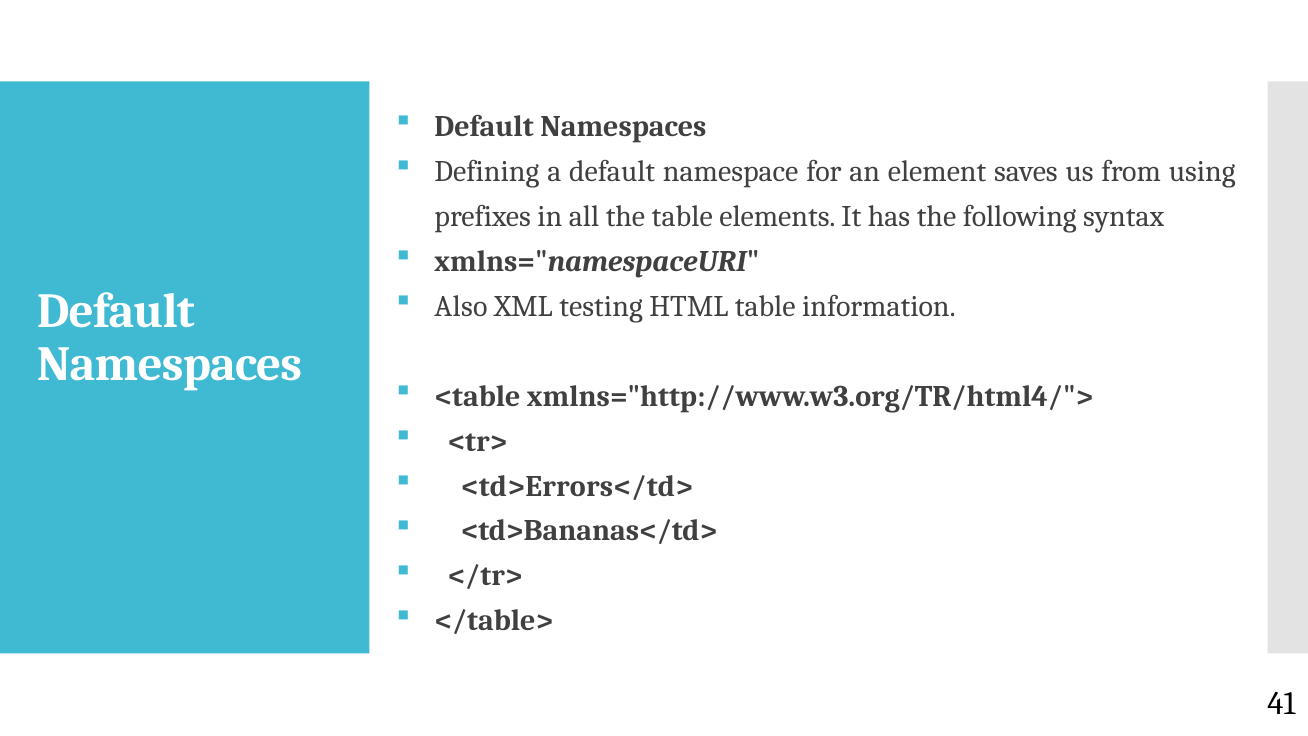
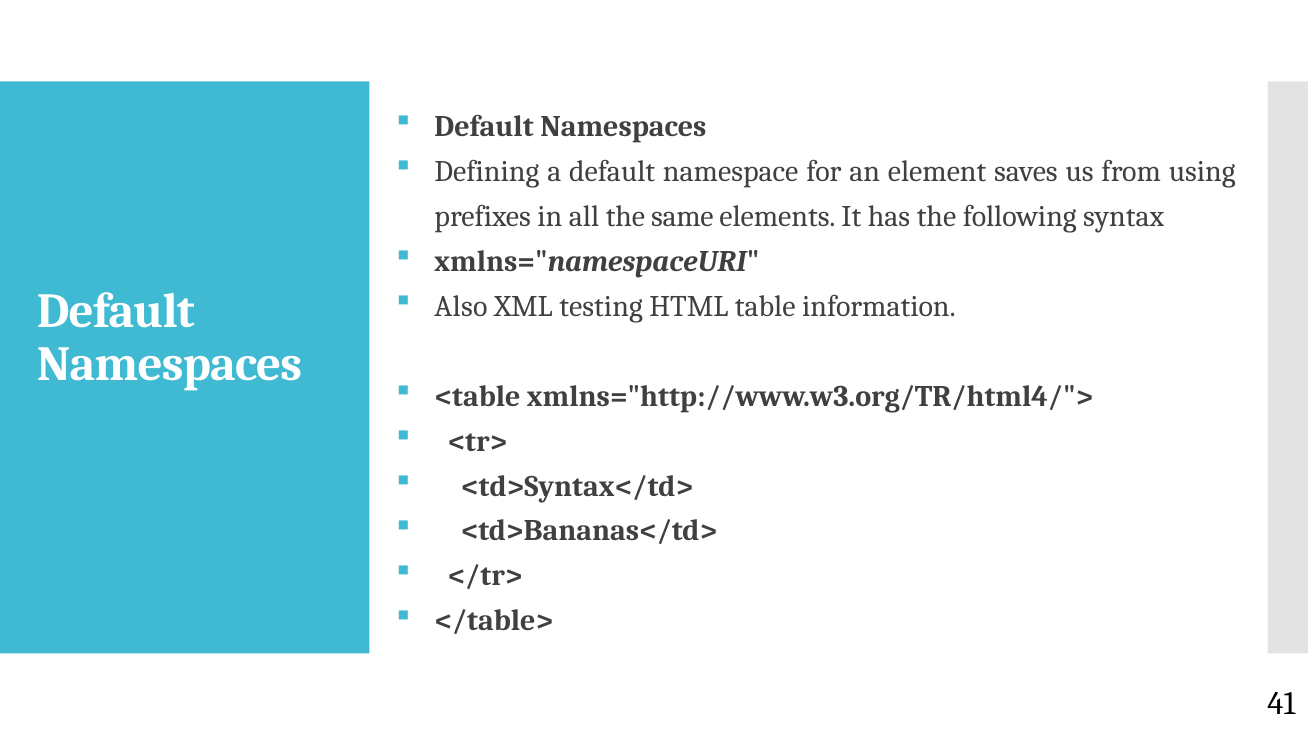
the table: table -> same
<td>Errors</td>: <td>Errors</td> -> <td>Syntax</td>
